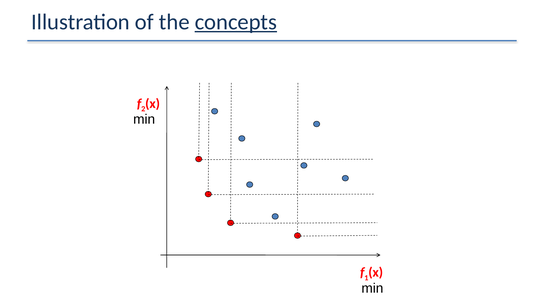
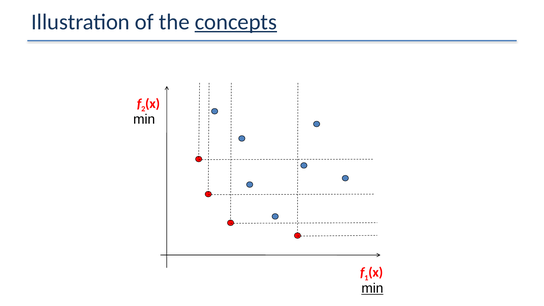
min at (372, 288) underline: none -> present
